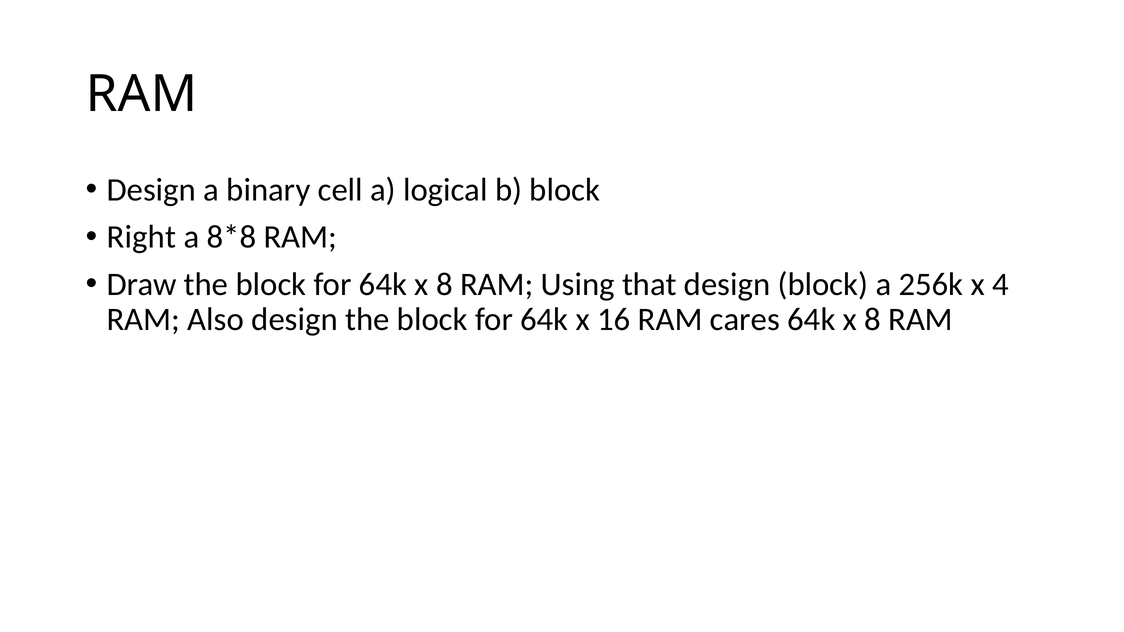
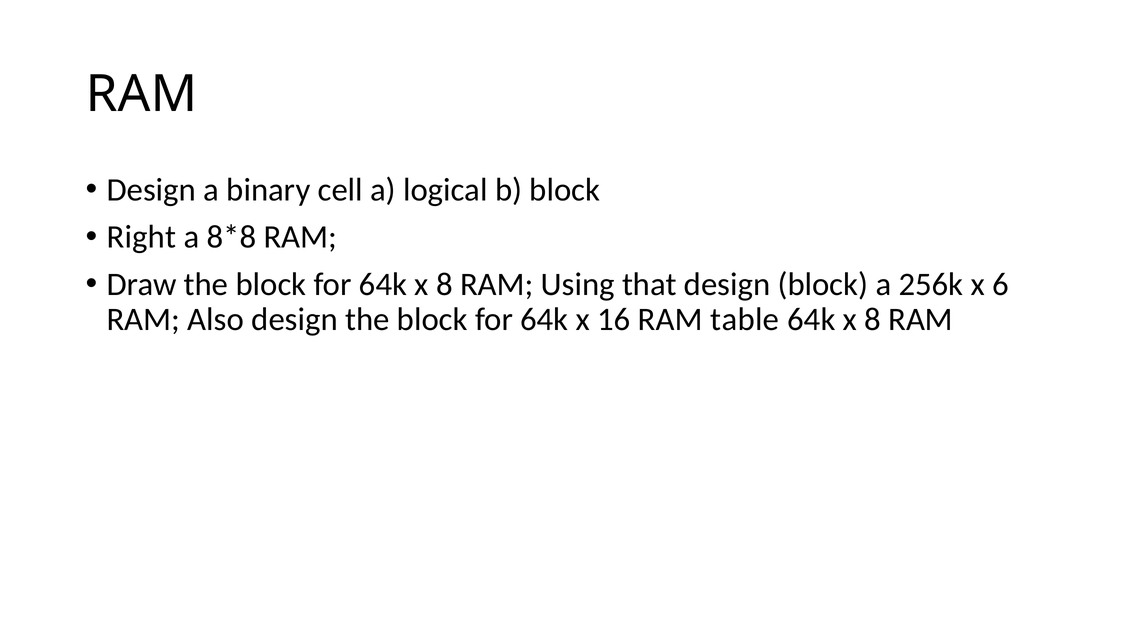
4: 4 -> 6
cares: cares -> table
